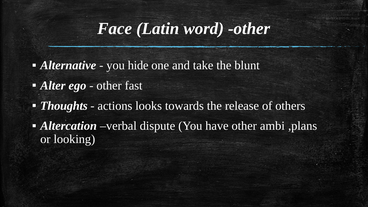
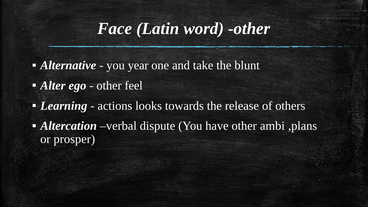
hide: hide -> year
fast: fast -> feel
Thoughts: Thoughts -> Learning
looking: looking -> prosper
